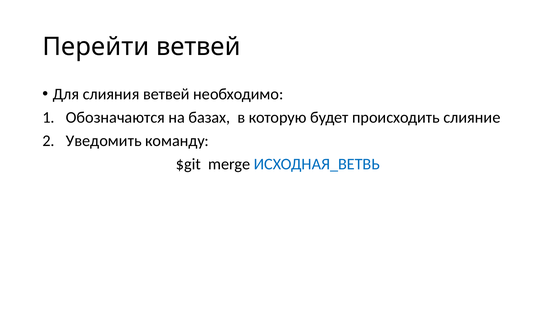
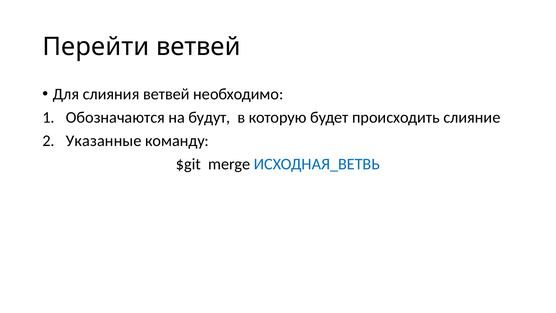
базах: базах -> будут
Уведомить: Уведомить -> Указанные
